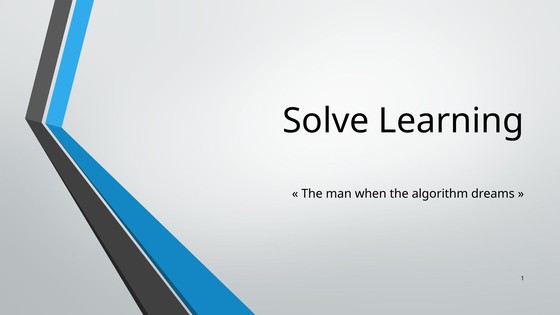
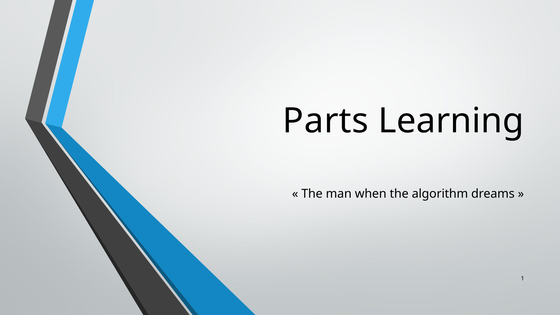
Solve: Solve -> Parts
